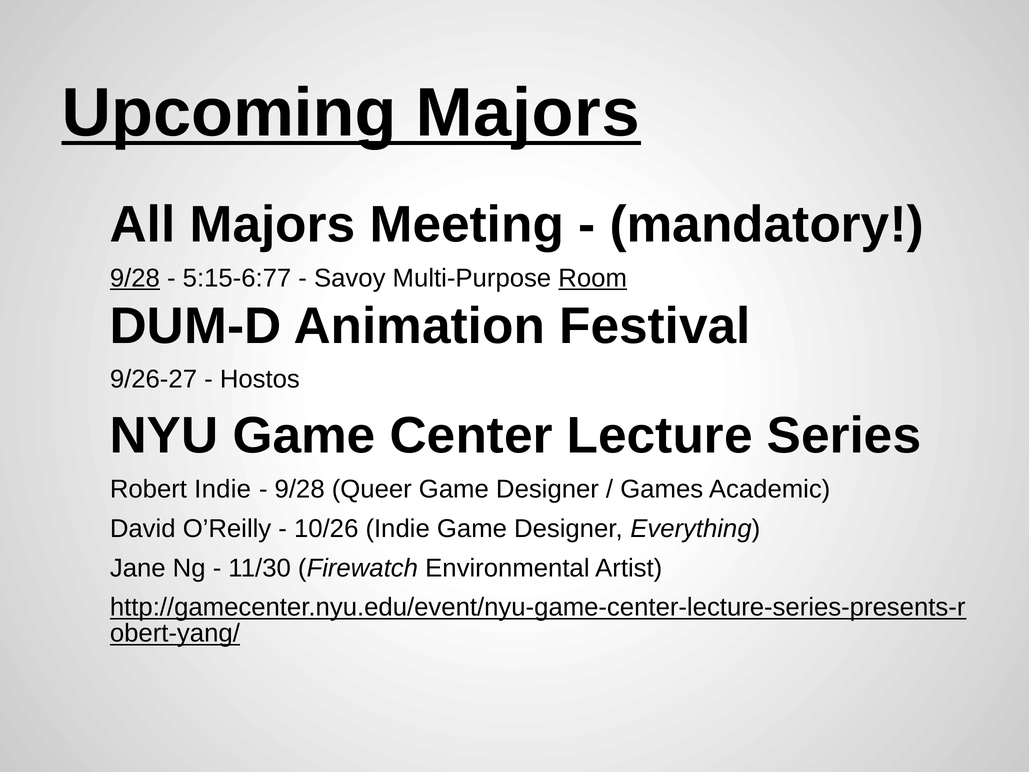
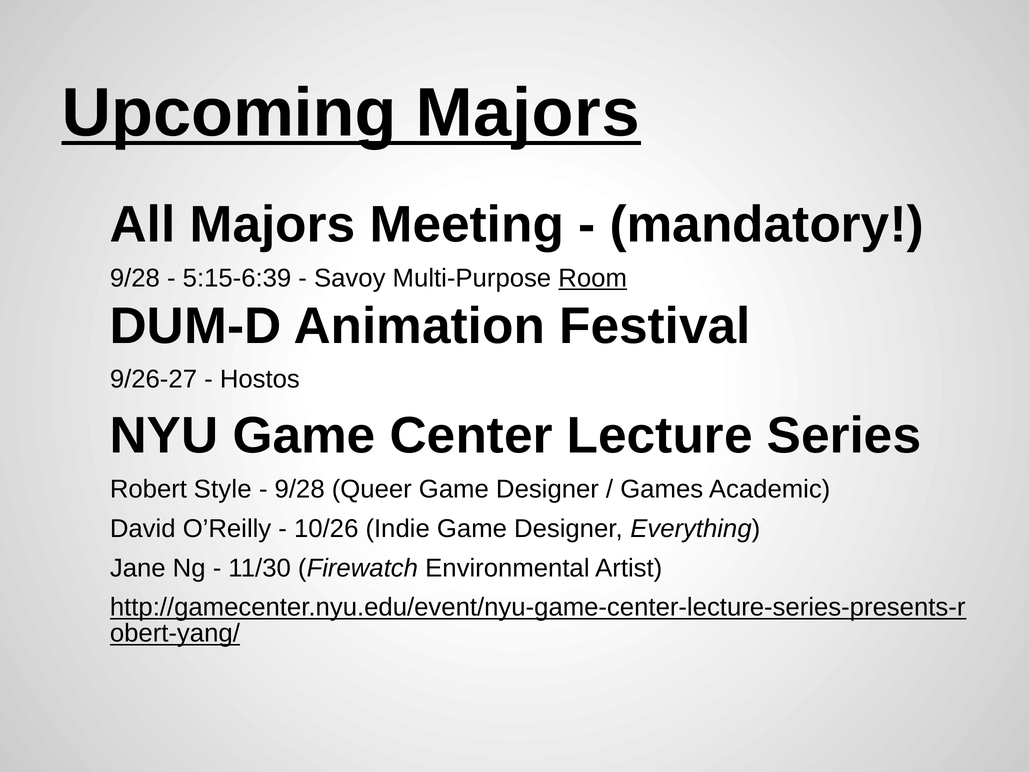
9/28 at (135, 278) underline: present -> none
5:15-6:77: 5:15-6:77 -> 5:15-6:39
Robert Indie: Indie -> Style
